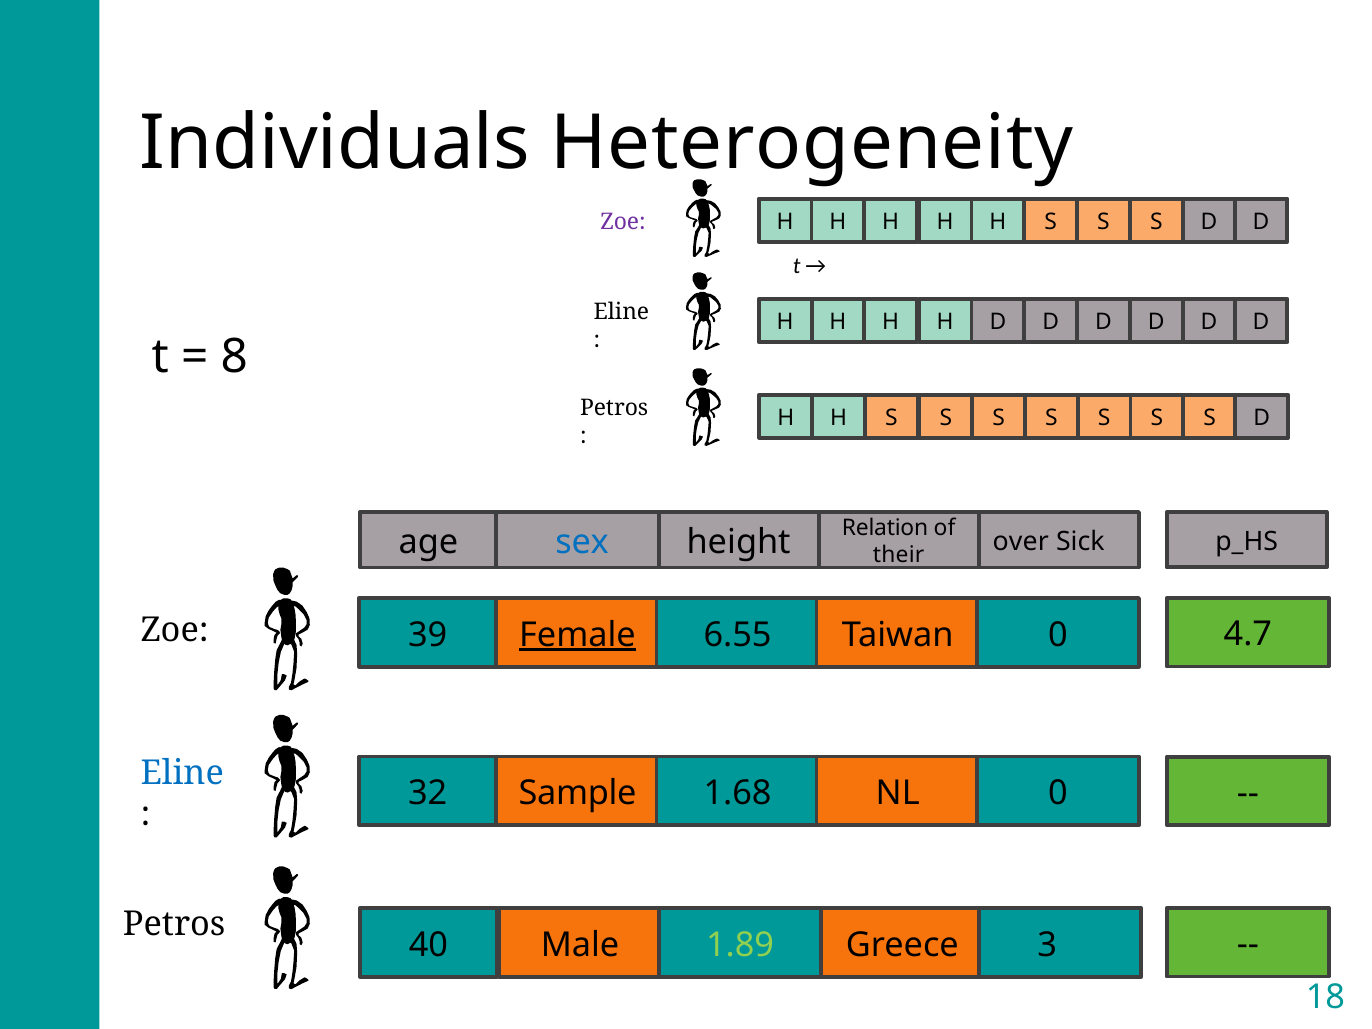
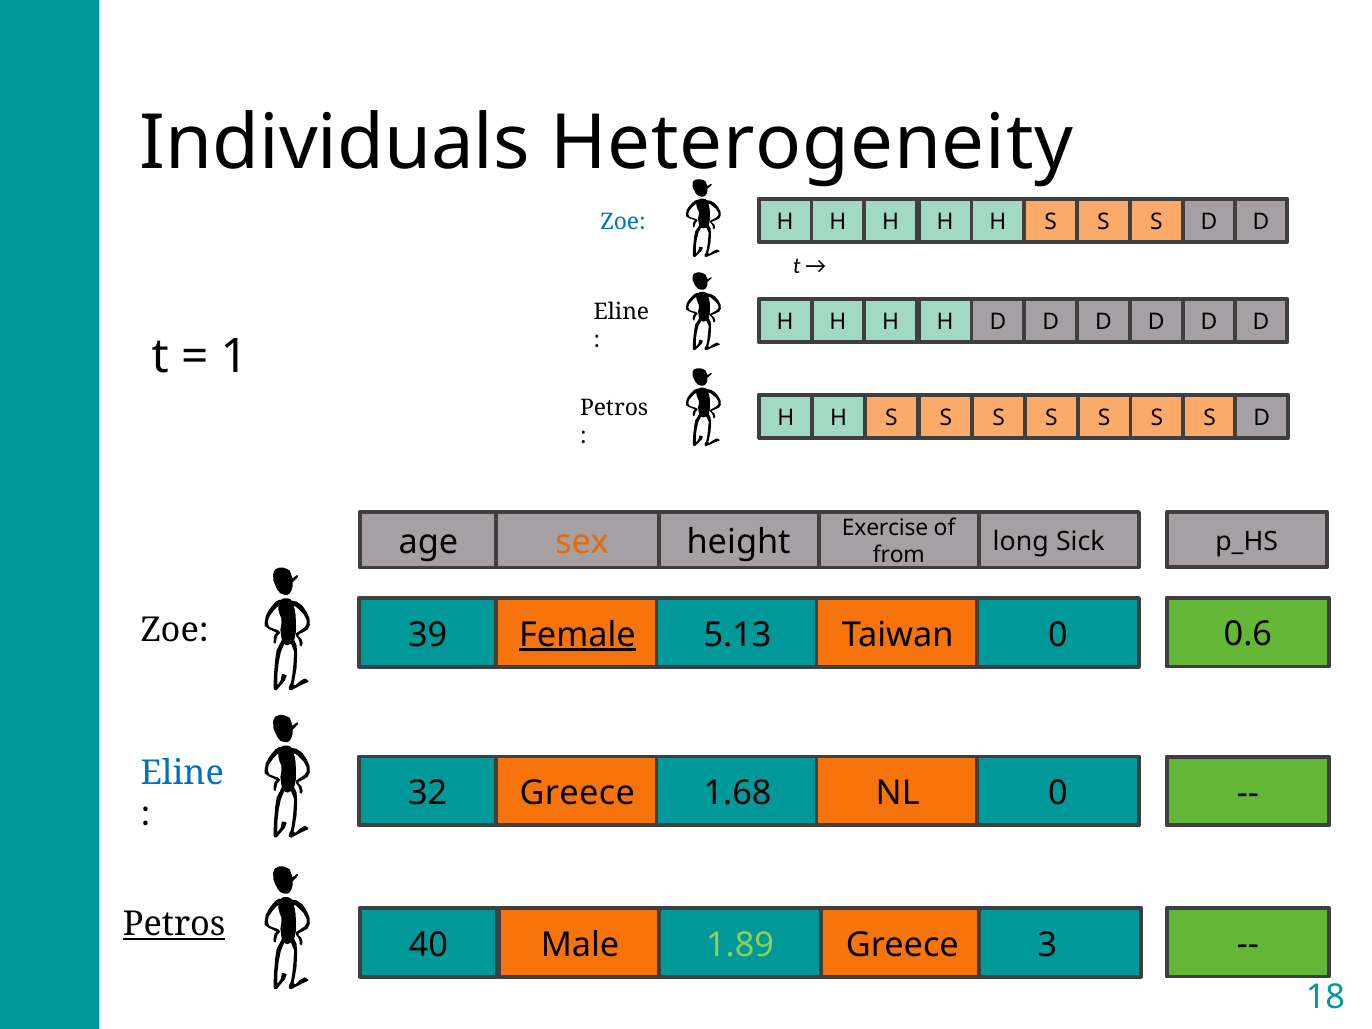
Zoe at (623, 222) colour: purple -> blue
8: 8 -> 1
Relation: Relation -> Exercise
sex colour: blue -> orange
over: over -> long
their: their -> from
4.7: 4.7 -> 0.6
6.55: 6.55 -> 5.13
32 Sample: Sample -> Greece
Petros at (174, 924) underline: none -> present
